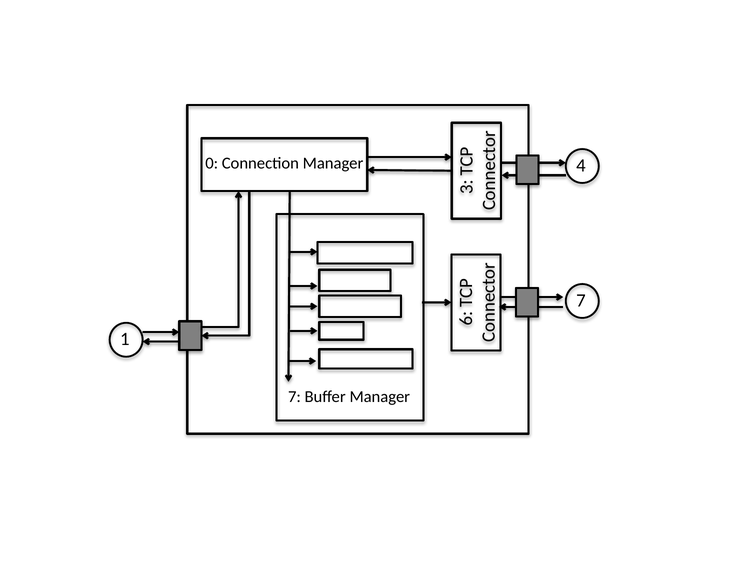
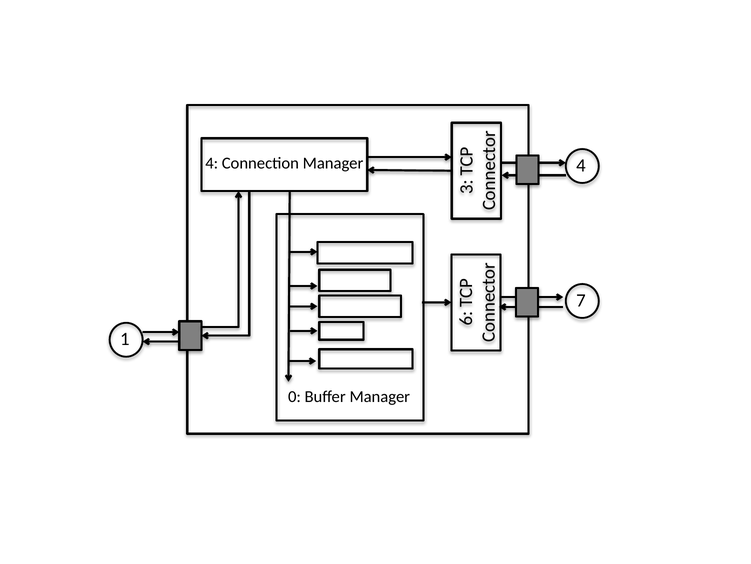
0 at (212, 163): 0 -> 4
7 at (294, 396): 7 -> 0
